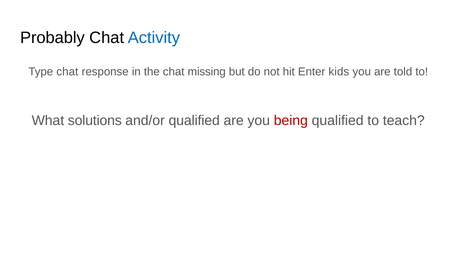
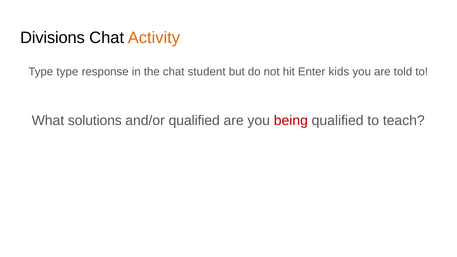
Probably: Probably -> Divisions
Activity colour: blue -> orange
Type chat: chat -> type
missing: missing -> student
